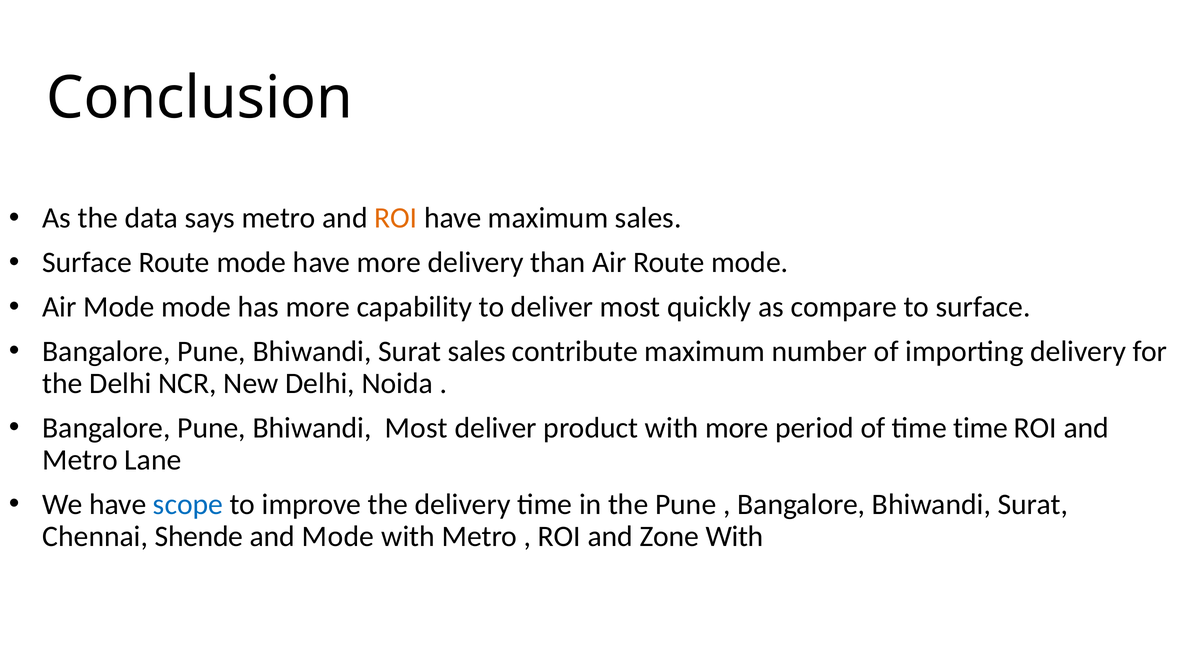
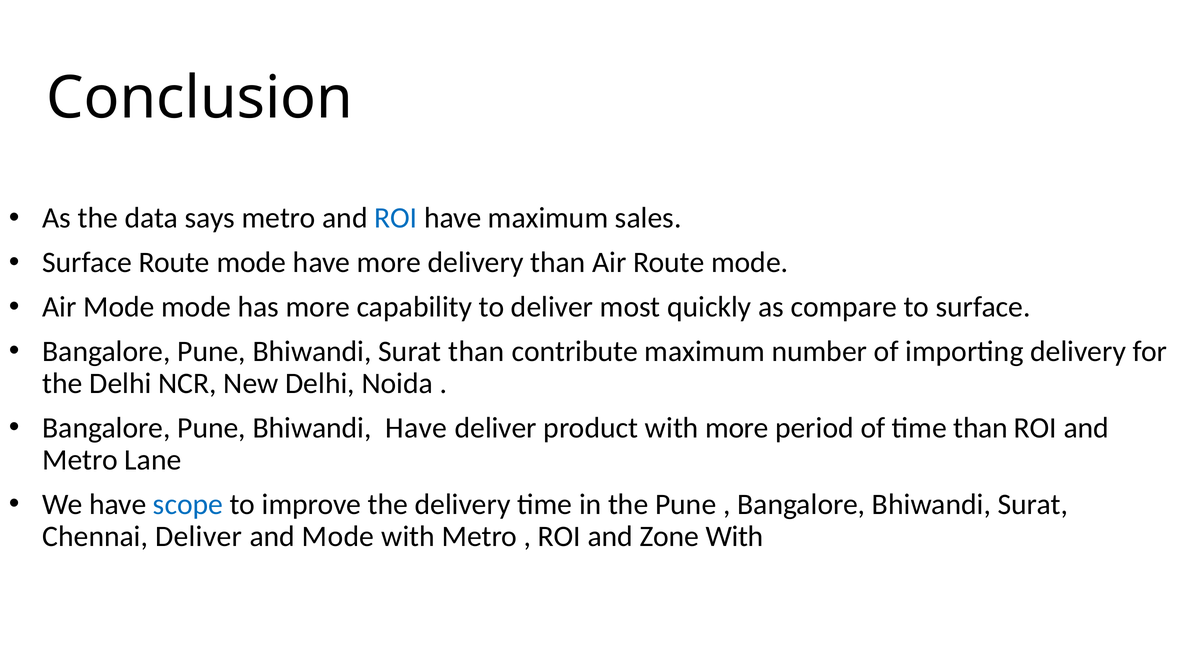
ROI at (396, 218) colour: orange -> blue
Surat sales: sales -> than
Bhiwandi Most: Most -> Have
time time: time -> than
Chennai Shende: Shende -> Deliver
